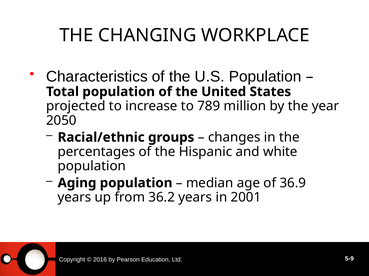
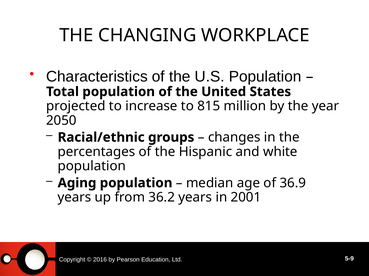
789: 789 -> 815
